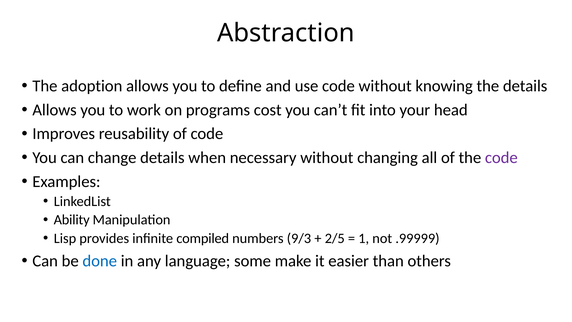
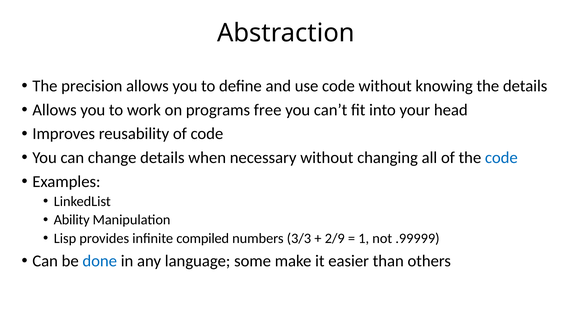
adoption: adoption -> precision
cost: cost -> free
code at (501, 158) colour: purple -> blue
9/3: 9/3 -> 3/3
2/5: 2/5 -> 2/9
